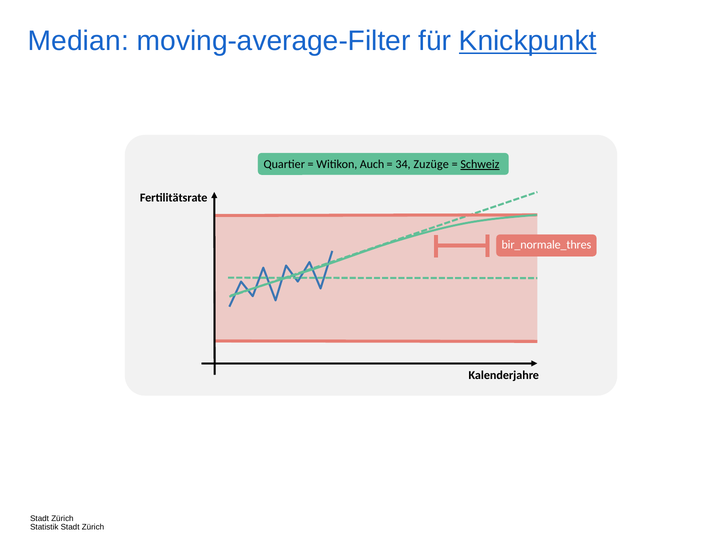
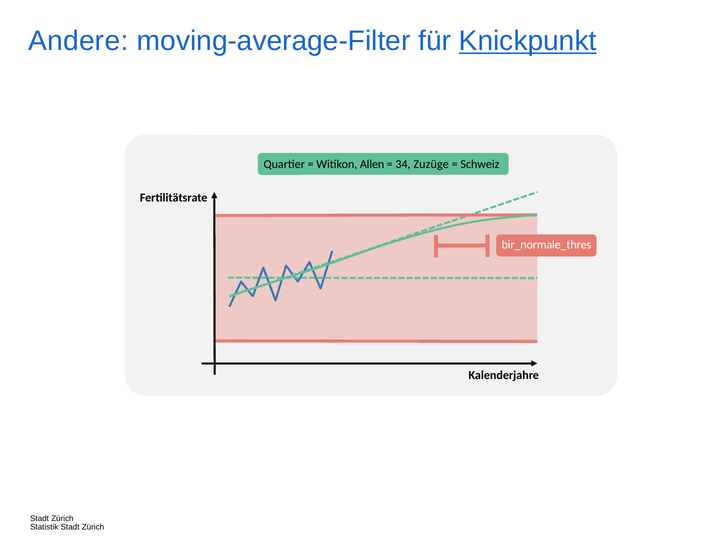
Median: Median -> Andere
Auch: Auch -> Allen
Schweiz underline: present -> none
